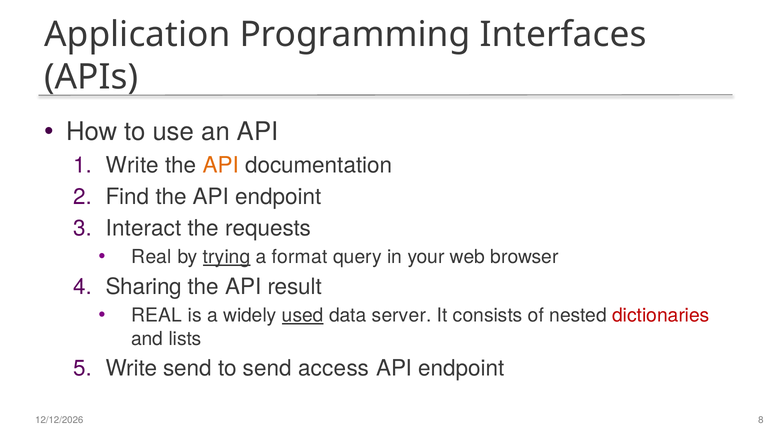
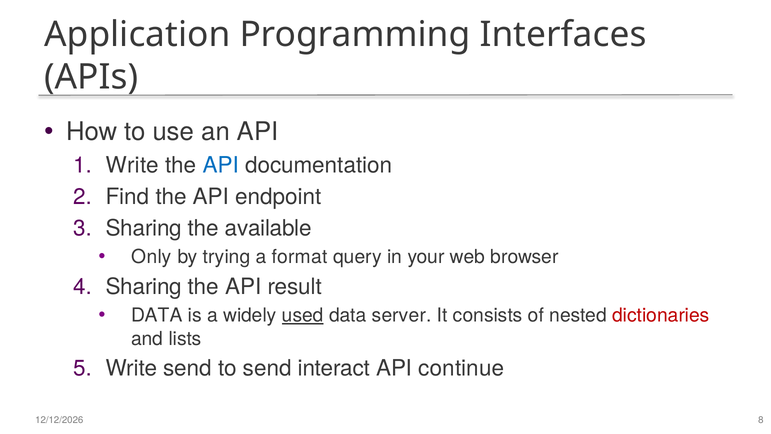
API at (221, 165) colour: orange -> blue
Interact at (144, 228): Interact -> Sharing
requests: requests -> available
Real at (152, 257): Real -> Only
trying underline: present -> none
REAL at (157, 315): REAL -> DATA
access: access -> interact
endpoint at (461, 368): endpoint -> continue
